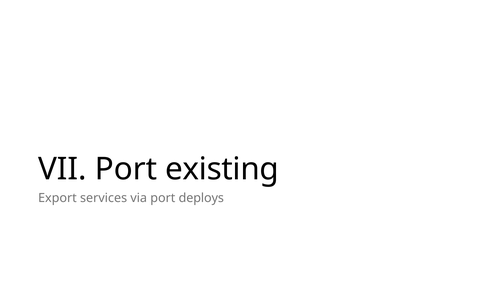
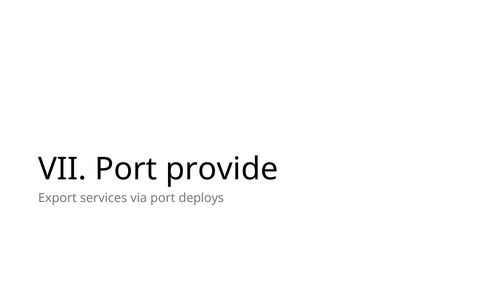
existing: existing -> provide
